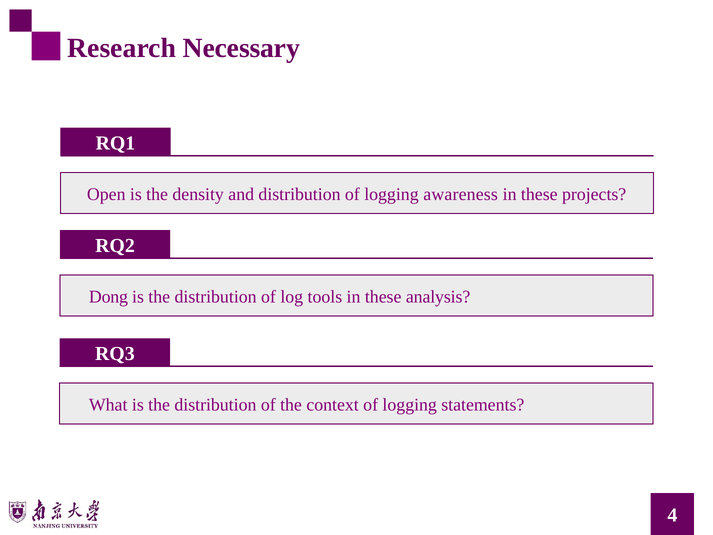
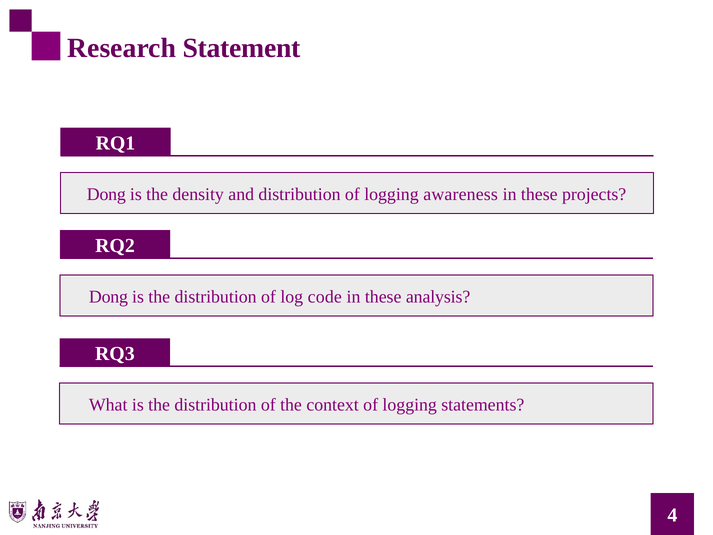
Necessary: Necessary -> Statement
Open at (106, 194): Open -> Dong
tools: tools -> code
